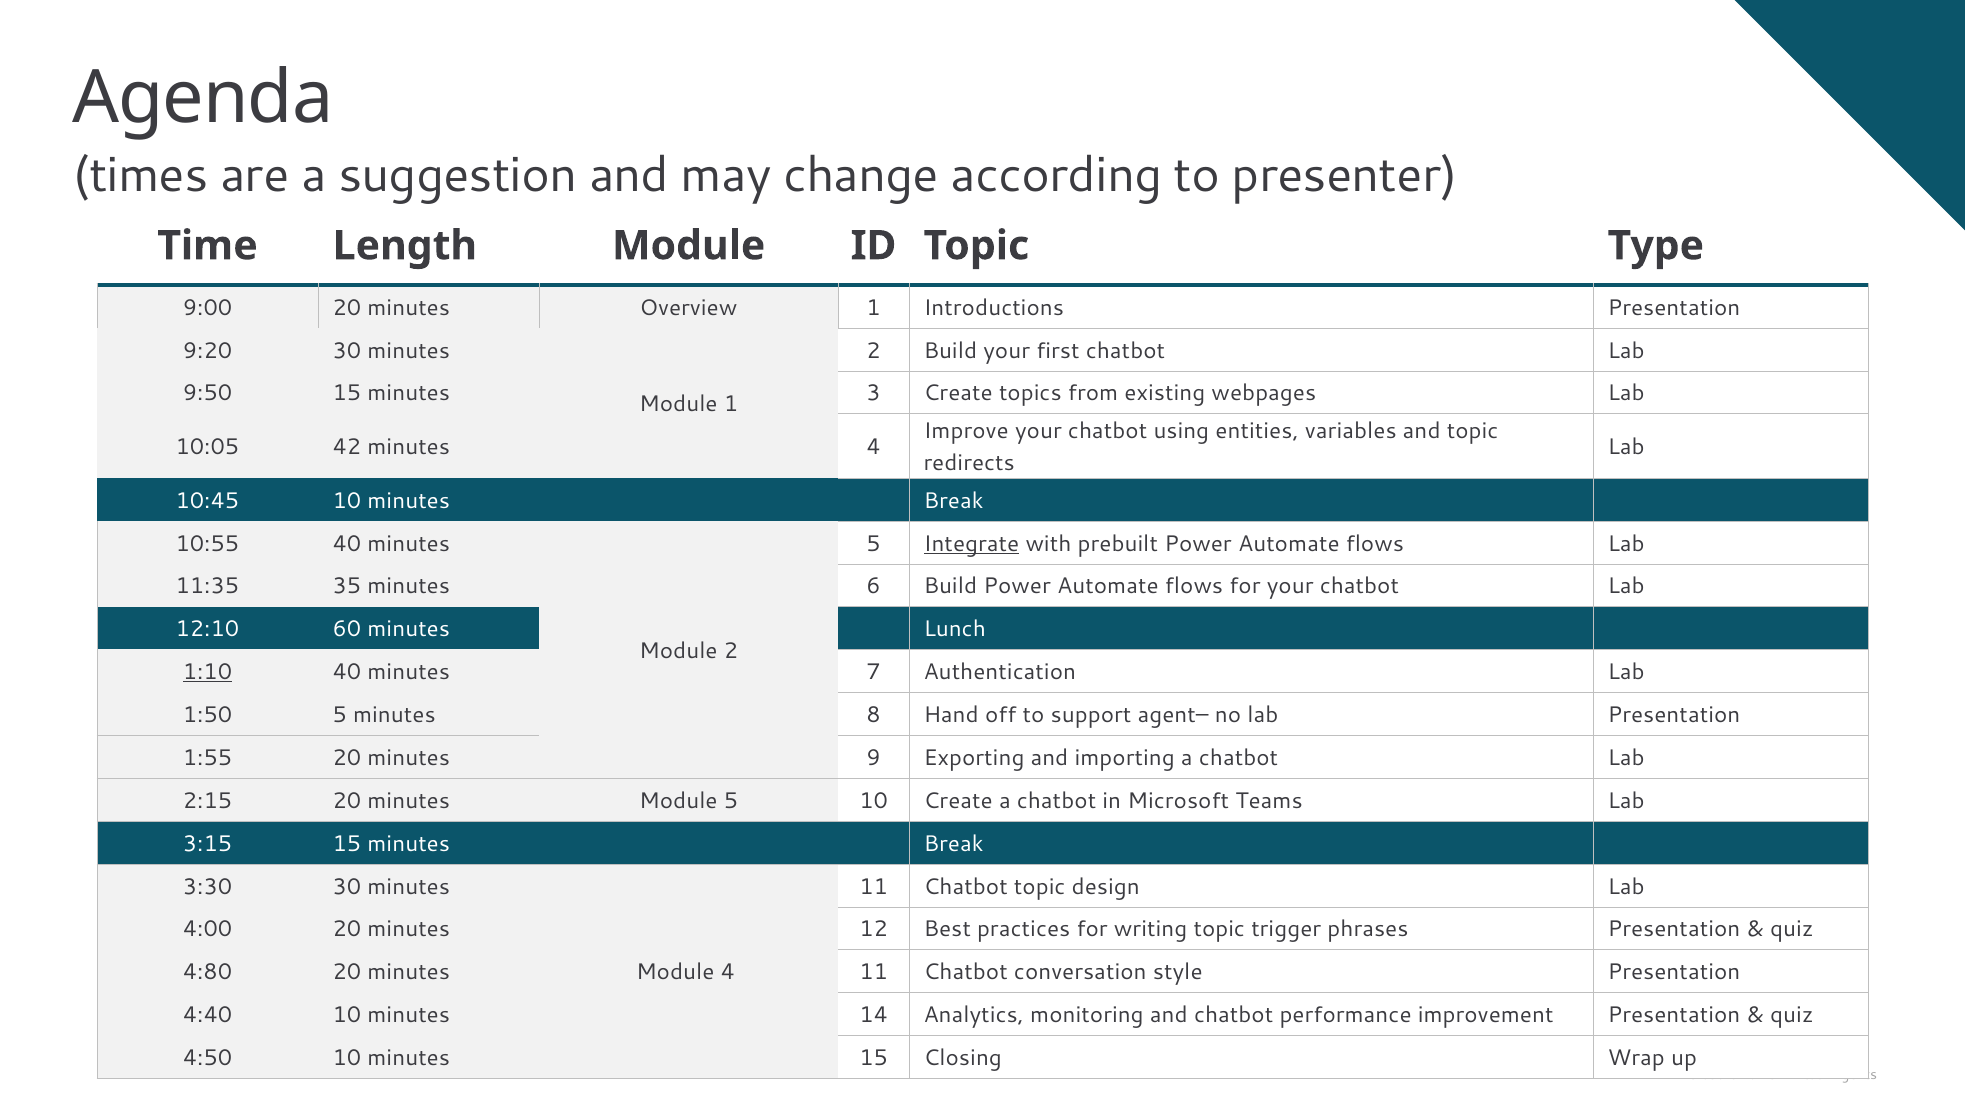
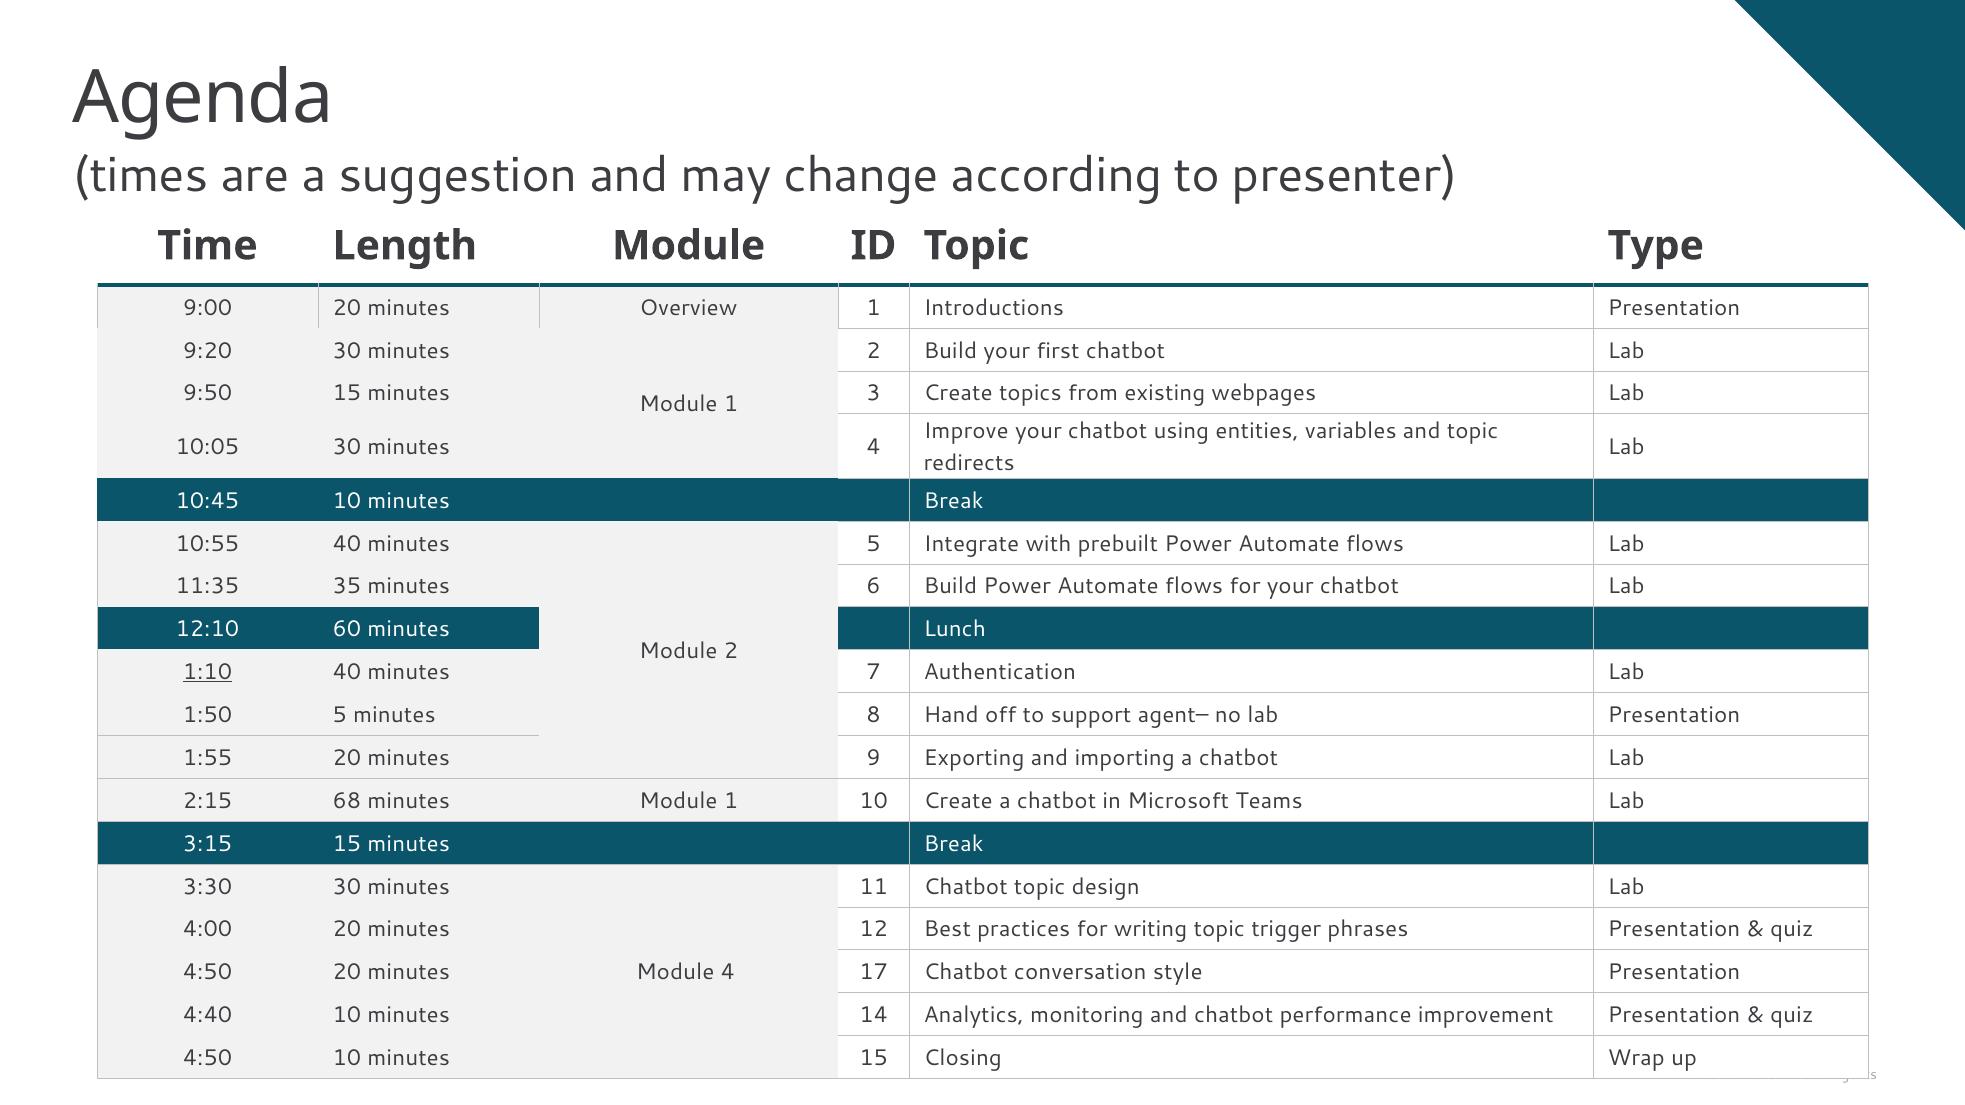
10:05 42: 42 -> 30
Integrate underline: present -> none
2:15 20: 20 -> 68
5 at (731, 801): 5 -> 1
4:80 at (207, 972): 4:80 -> 4:50
minutes 11: 11 -> 17
